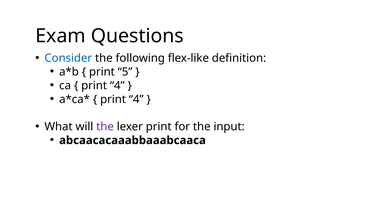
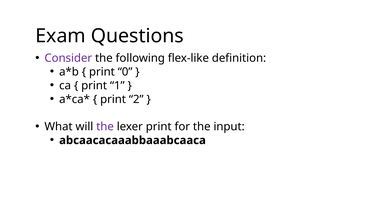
Consider colour: blue -> purple
5: 5 -> 0
4 at (117, 86): 4 -> 1
4 at (136, 99): 4 -> 2
